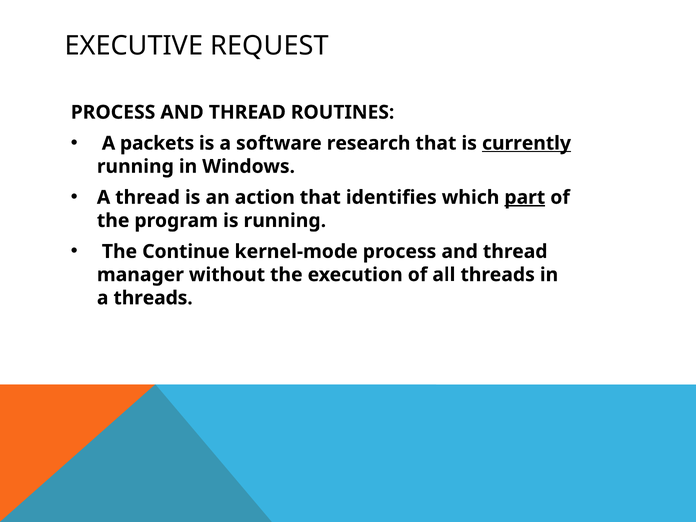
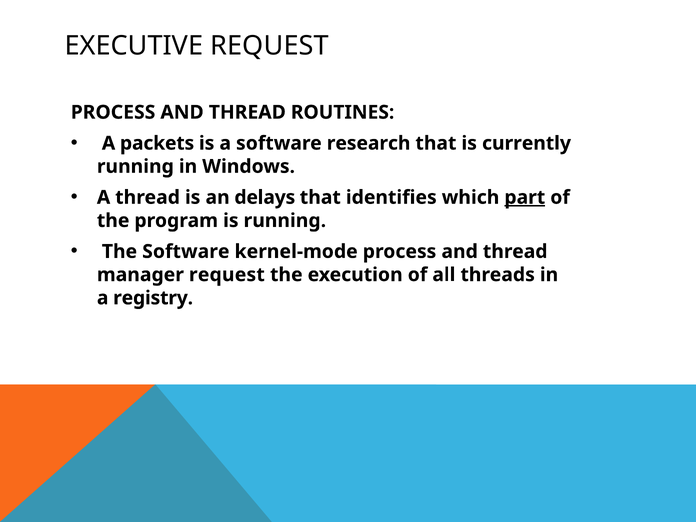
currently underline: present -> none
action: action -> delays
The Continue: Continue -> Software
manager without: without -> request
a threads: threads -> registry
